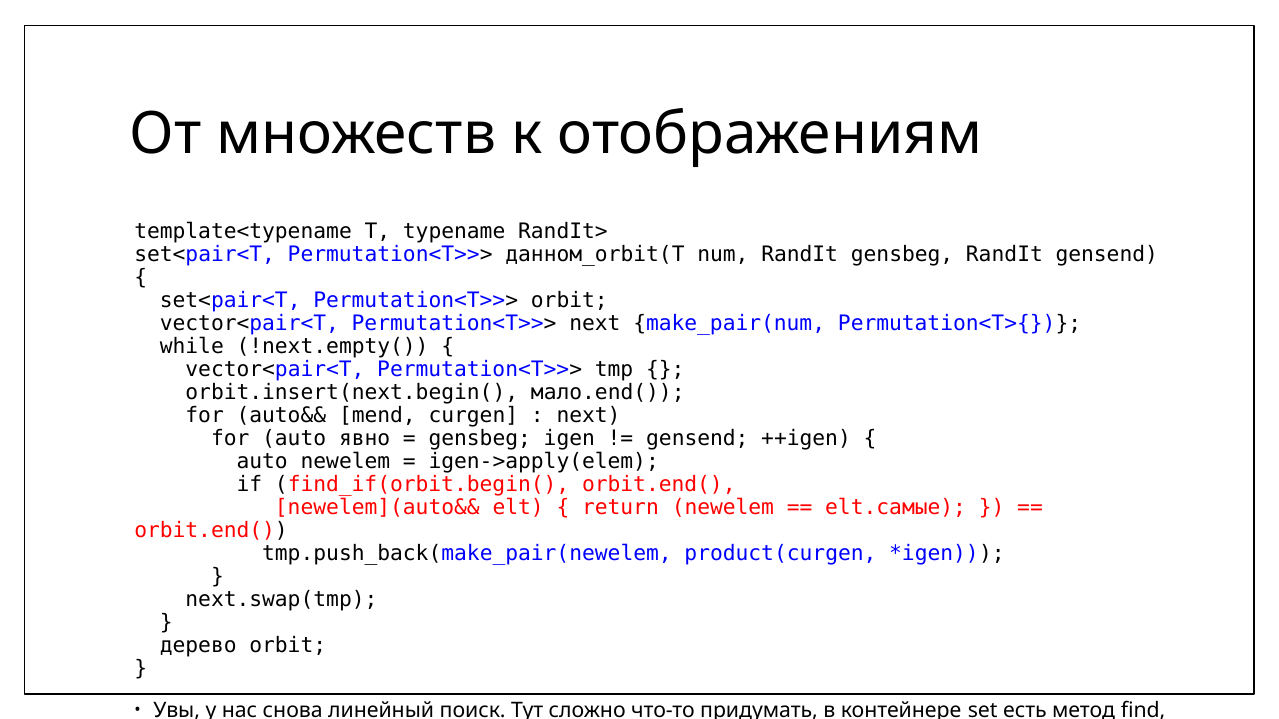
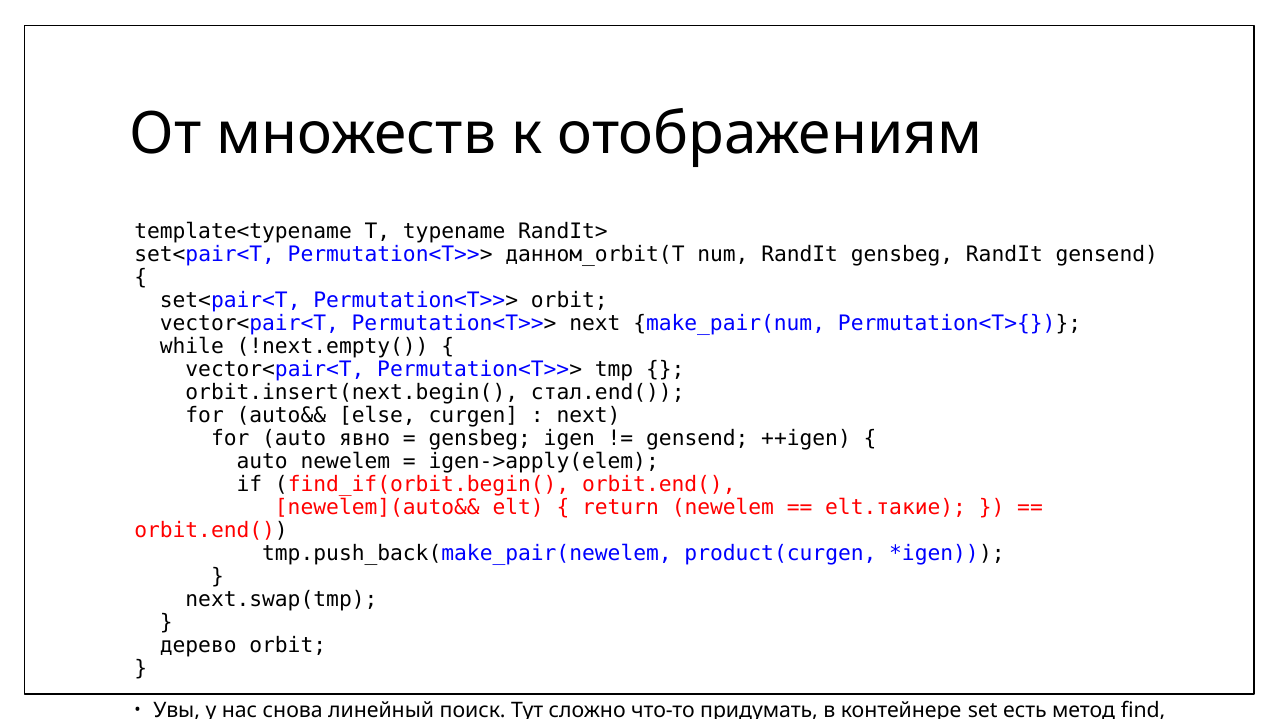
мало.end(: мало.end( -> стал.end(
mend: mend -> else
elt.самые: elt.самые -> elt.такие
